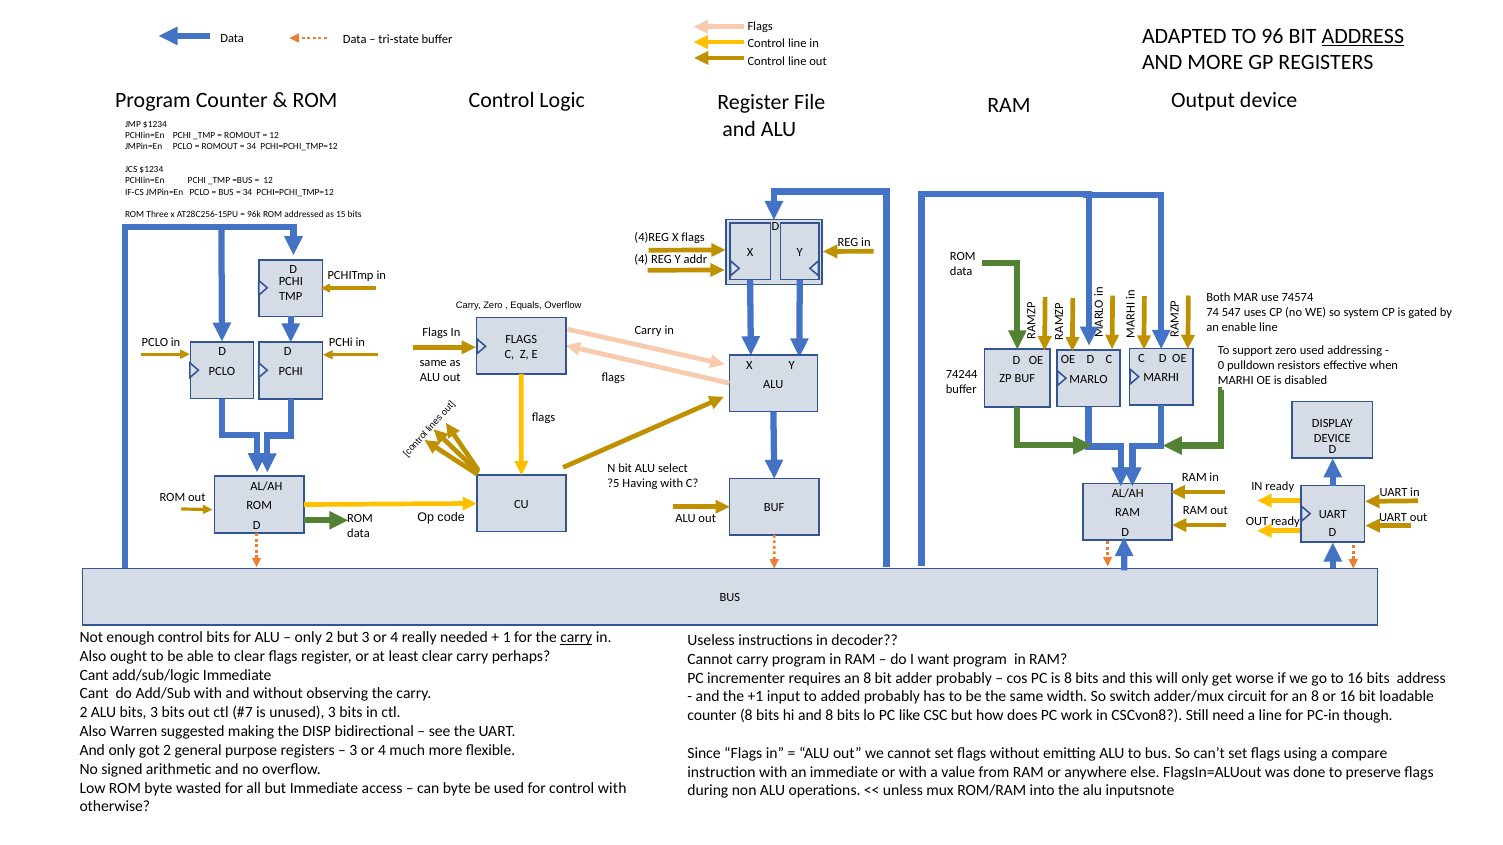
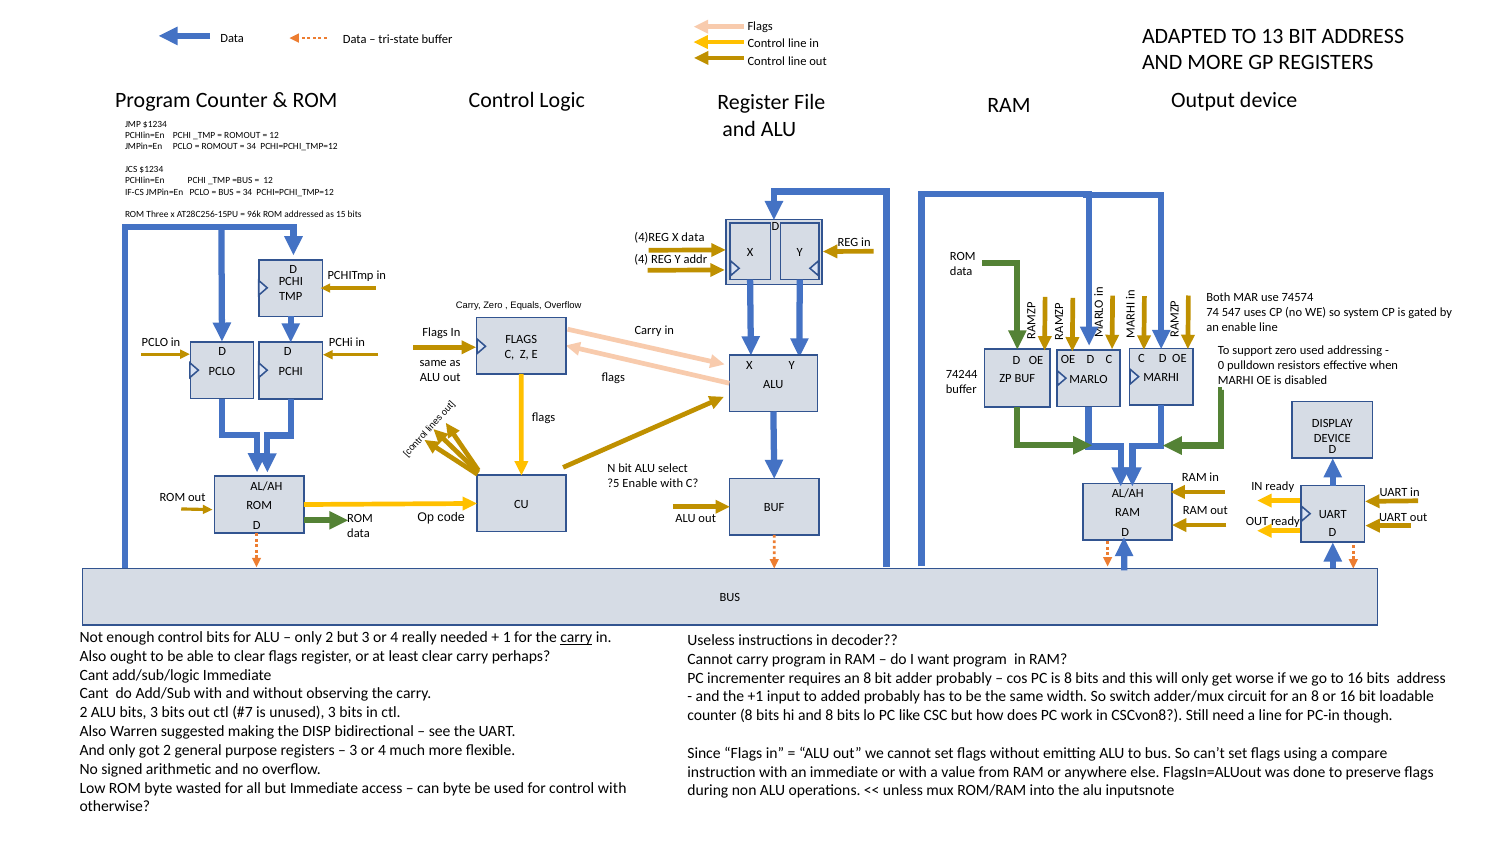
96: 96 -> 13
ADDRESS at (1363, 36) underline: present -> none
X flags: flags -> data
?5 Having: Having -> Enable
